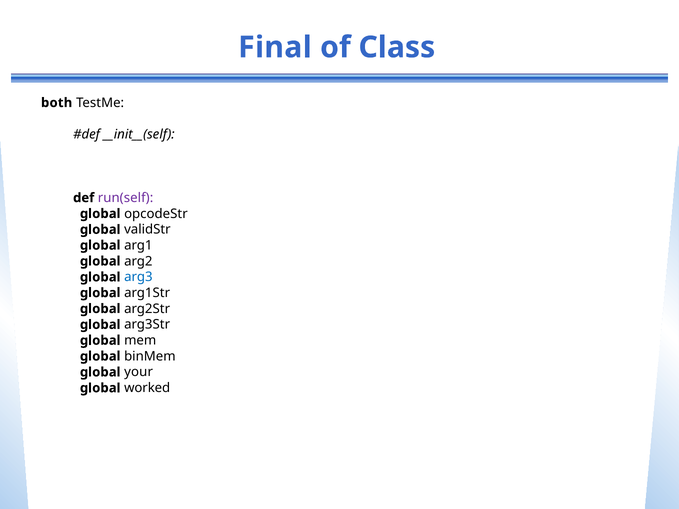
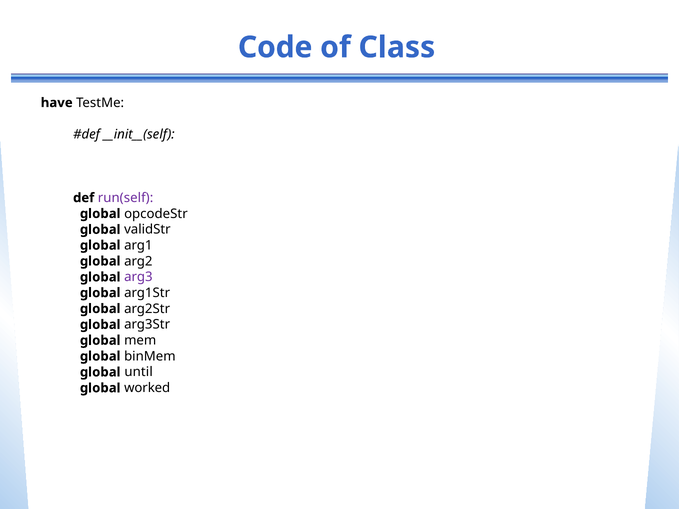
Final: Final -> Code
both: both -> have
arg3 colour: blue -> purple
your: your -> until
